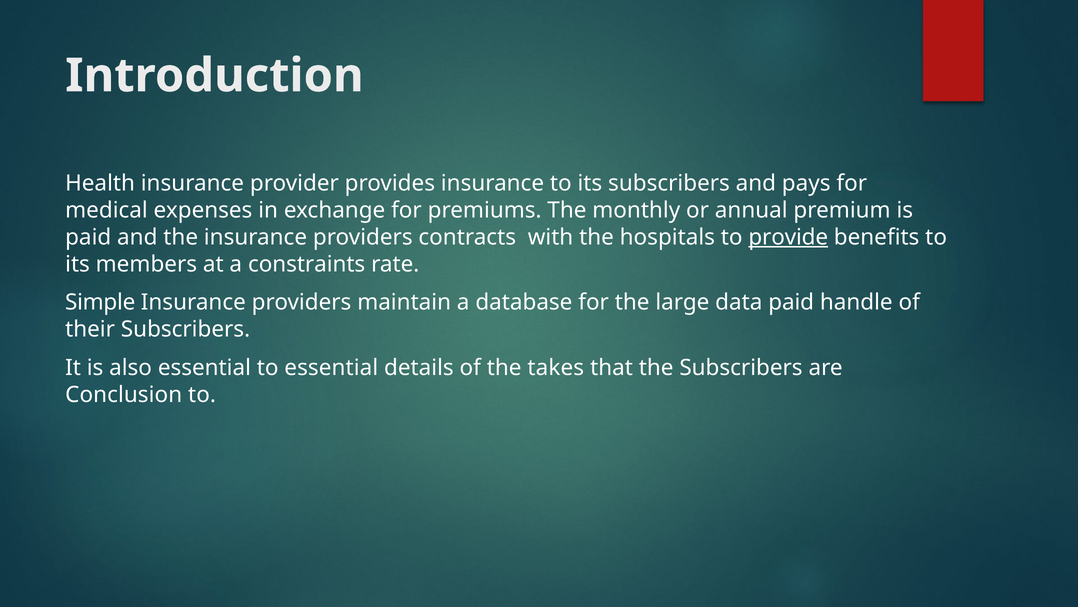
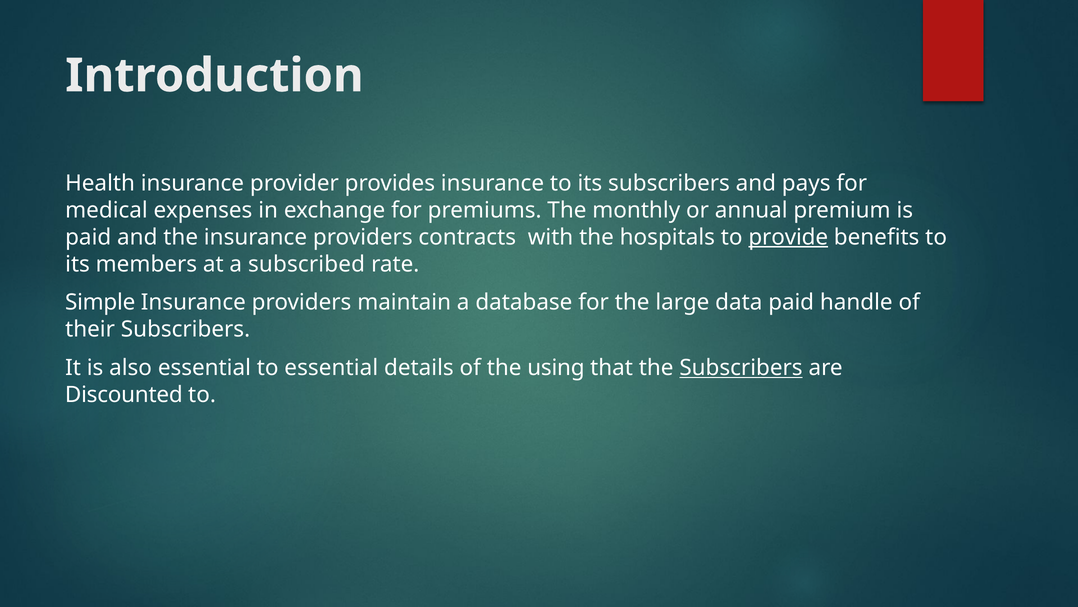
constraints: constraints -> subscribed
takes: takes -> using
Subscribers at (741, 367) underline: none -> present
Conclusion: Conclusion -> Discounted
